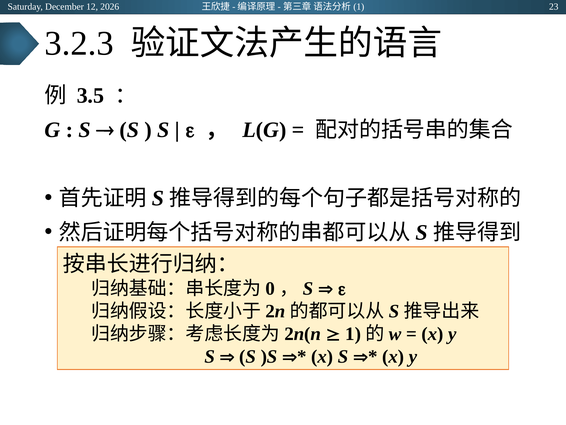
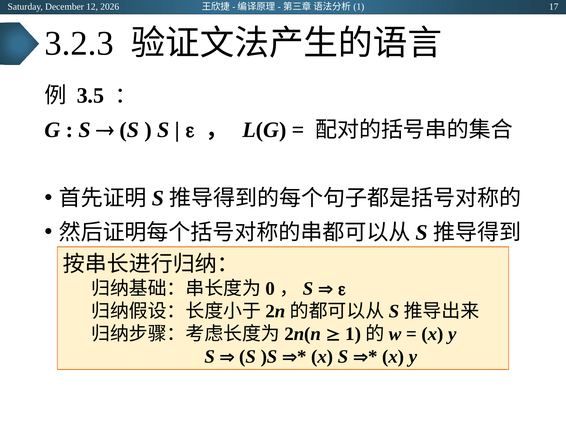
23: 23 -> 17
